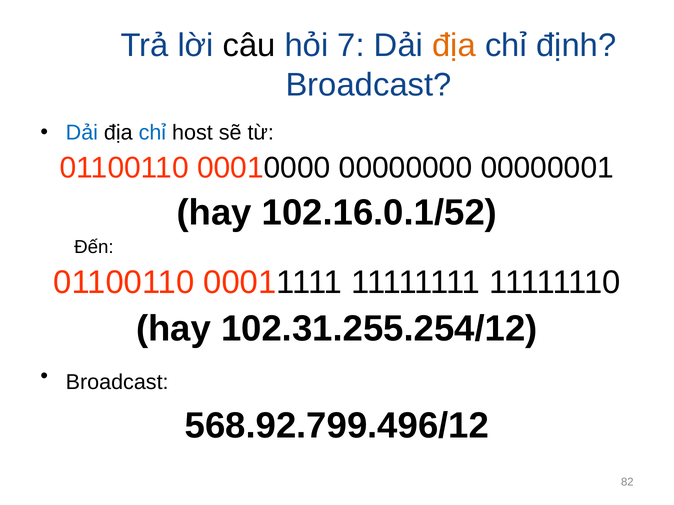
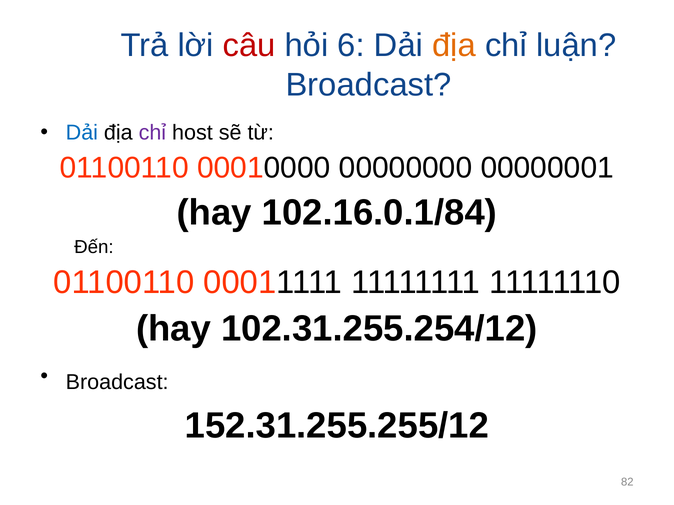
câu colour: black -> red
7: 7 -> 6
định: định -> luận
chỉ at (152, 133) colour: blue -> purple
102.16.0.1/52: 102.16.0.1/52 -> 102.16.0.1/84
568.92.799.496/12: 568.92.799.496/12 -> 152.31.255.255/12
